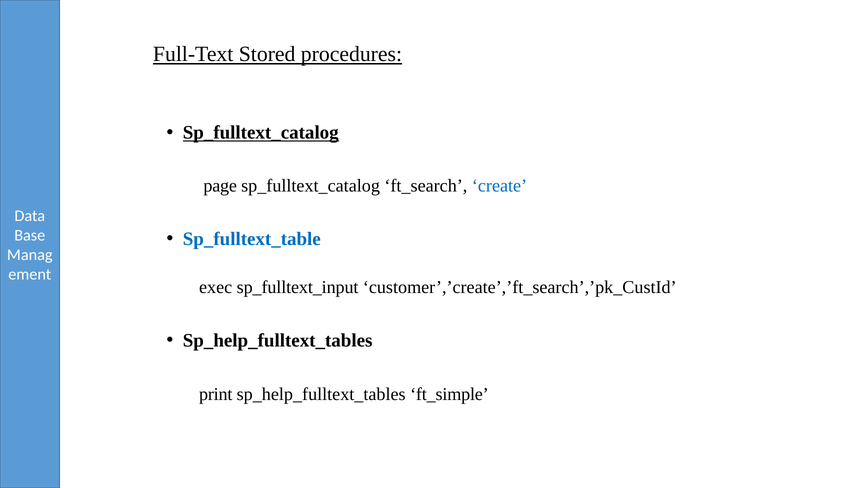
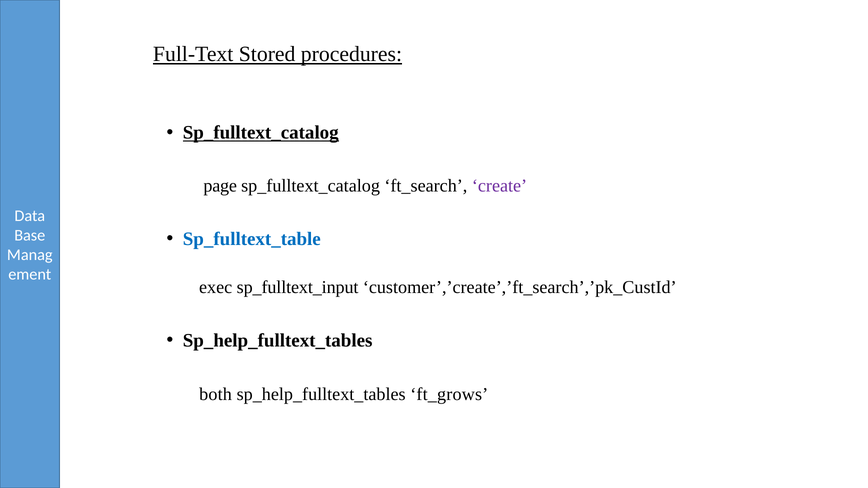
create colour: blue -> purple
print: print -> both
ft_simple: ft_simple -> ft_grows
